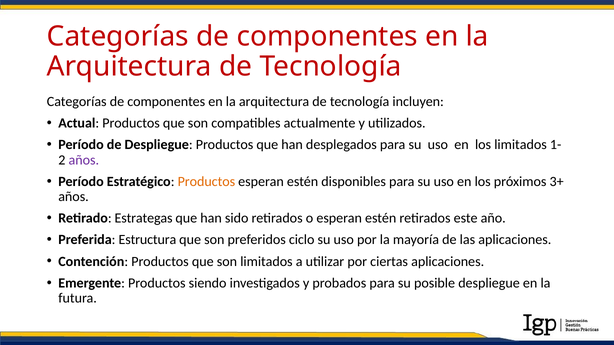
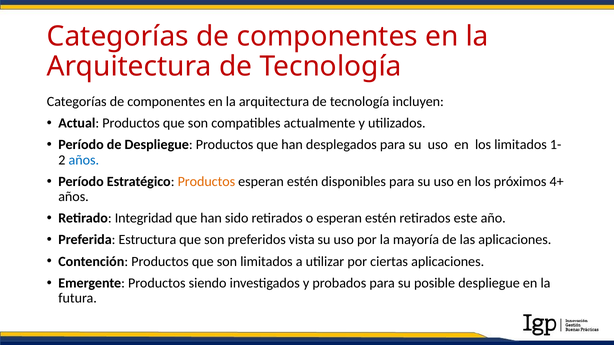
años at (84, 160) colour: purple -> blue
3+: 3+ -> 4+
Estrategas: Estrategas -> Integridad
ciclo: ciclo -> vista
